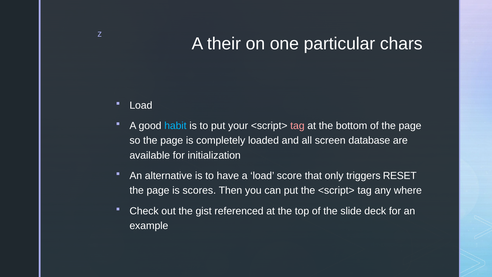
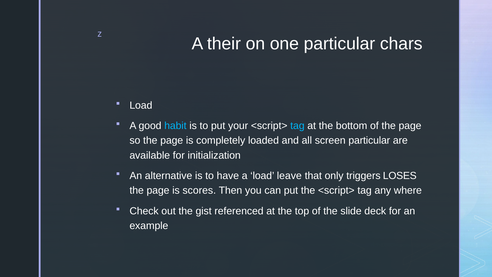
tag at (297, 126) colour: pink -> light blue
screen database: database -> particular
score: score -> leave
RESET: RESET -> LOSES
